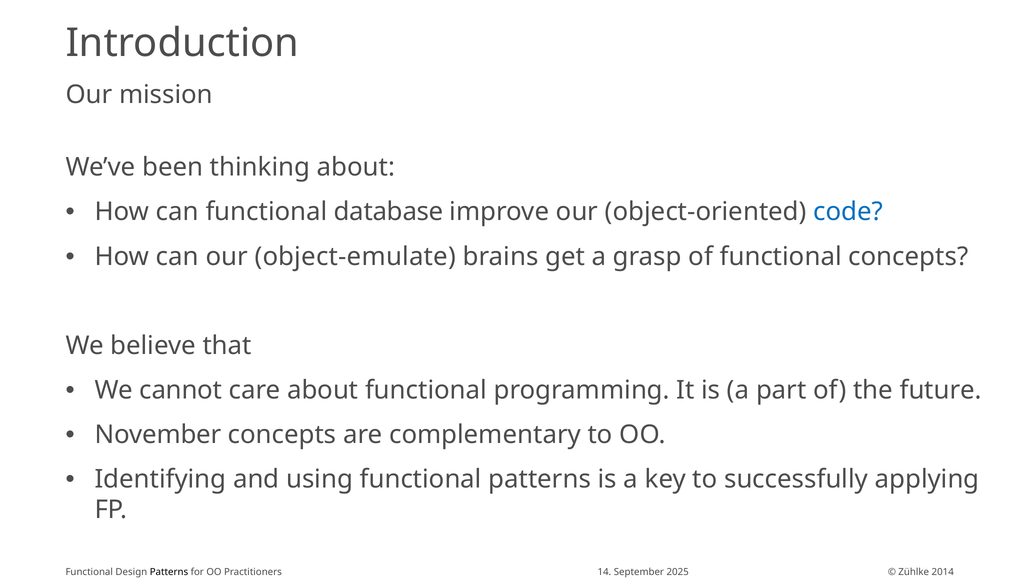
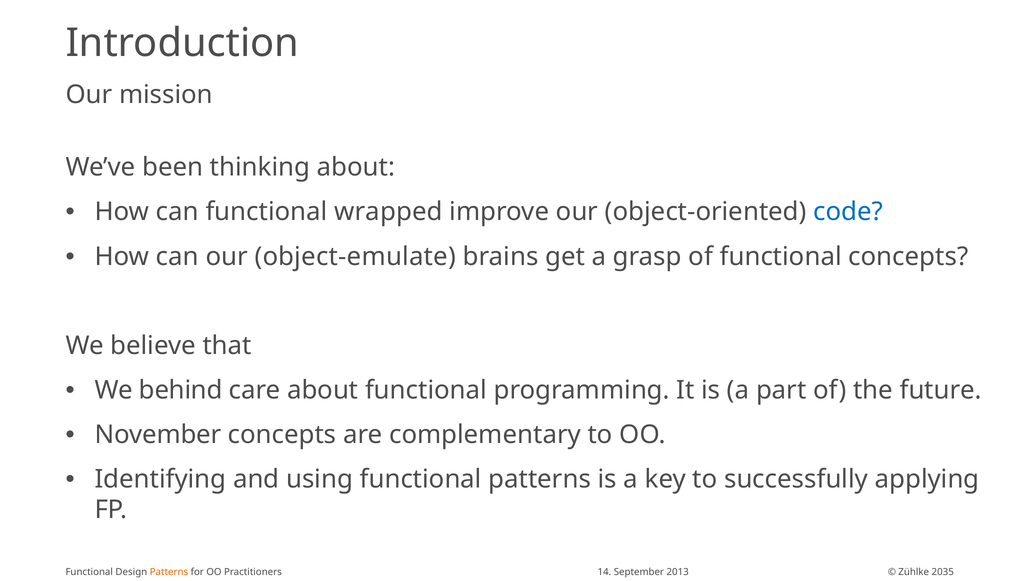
database: database -> wrapped
cannot: cannot -> behind
Patterns at (169, 572) colour: black -> orange
2025: 2025 -> 2013
2014: 2014 -> 2035
